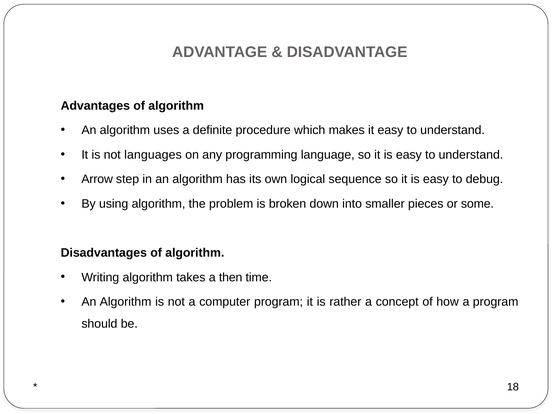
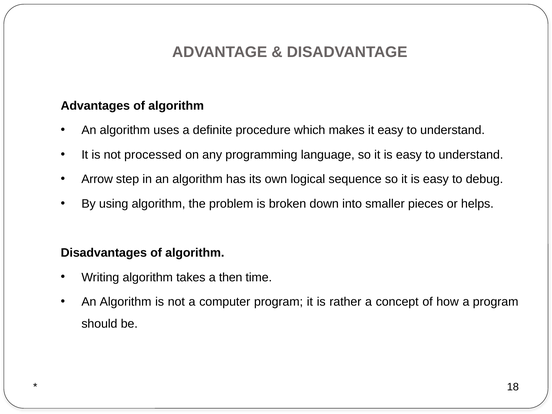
languages: languages -> processed
some: some -> helps
